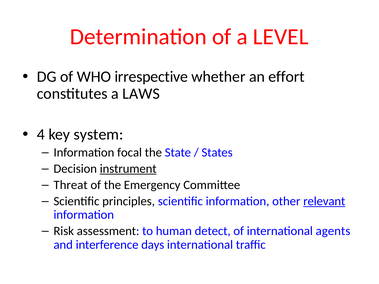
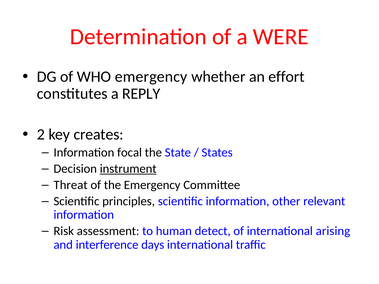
LEVEL: LEVEL -> WERE
WHO irrespective: irrespective -> emergency
LAWS: LAWS -> REPLY
4: 4 -> 2
system: system -> creates
relevant underline: present -> none
agents: agents -> arising
